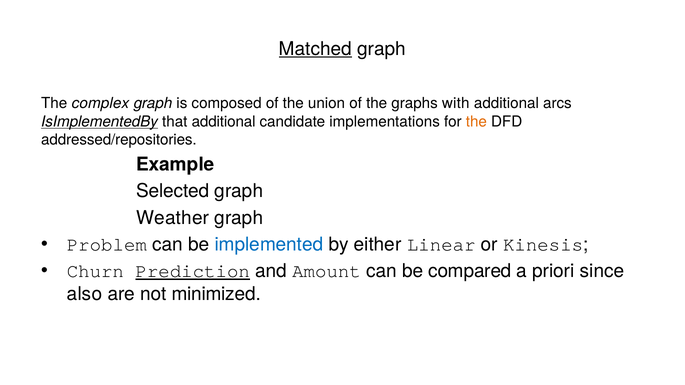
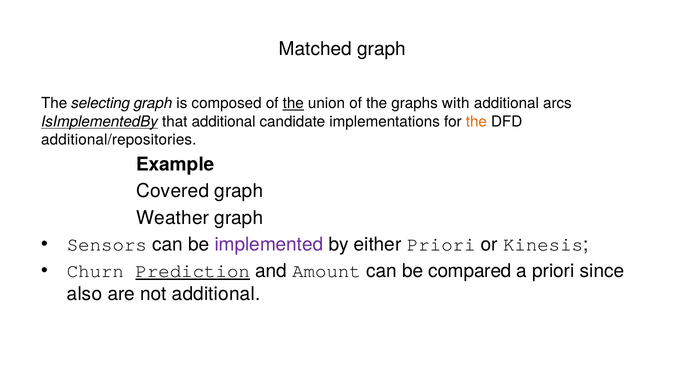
Matched underline: present -> none
complex: complex -> selecting
the at (293, 104) underline: none -> present
addressed/repositories: addressed/repositories -> additional/repositories
Selected: Selected -> Covered
Problem: Problem -> Sensors
implemented colour: blue -> purple
either Linear: Linear -> Priori
not minimized: minimized -> additional
